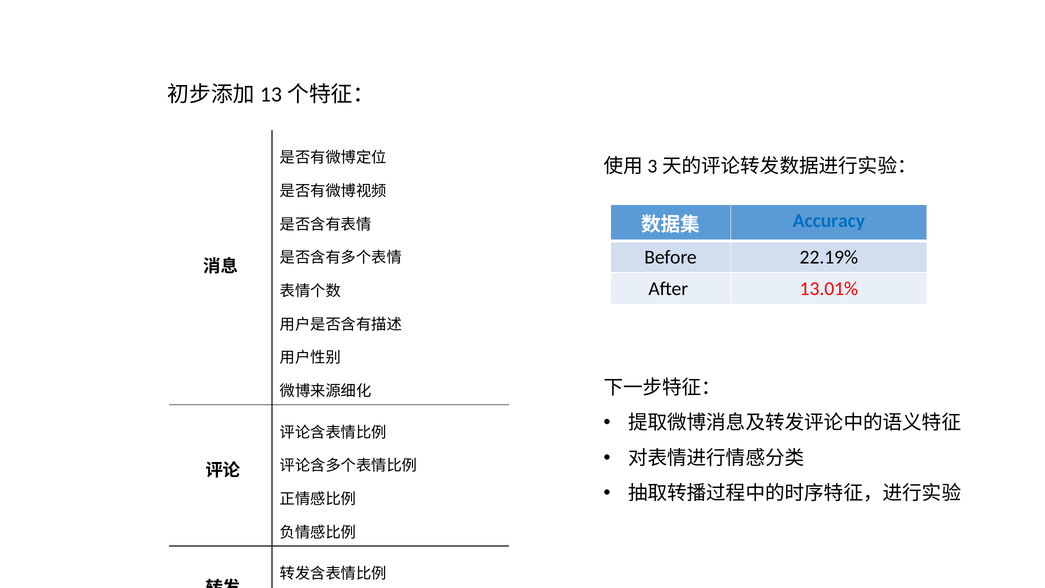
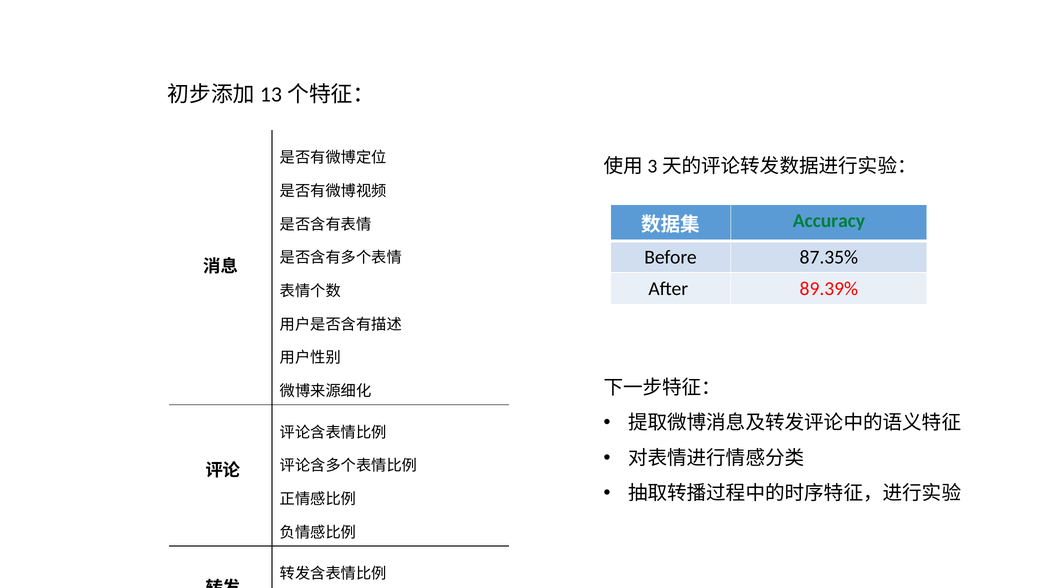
Accuracy colour: blue -> green
22.19%: 22.19% -> 87.35%
13.01%: 13.01% -> 89.39%
